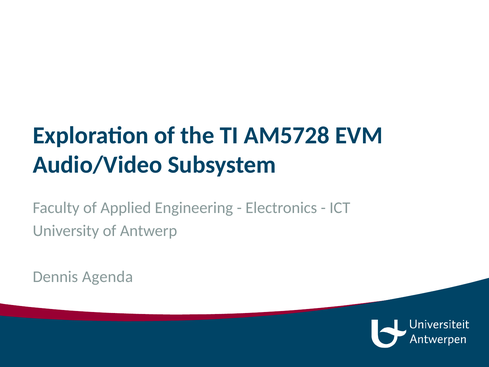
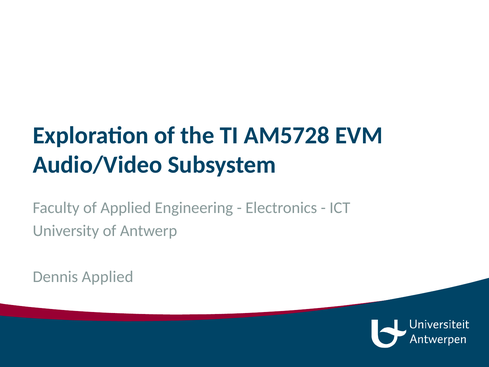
Dennis Agenda: Agenda -> Applied
